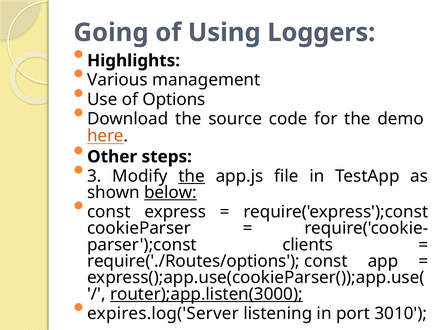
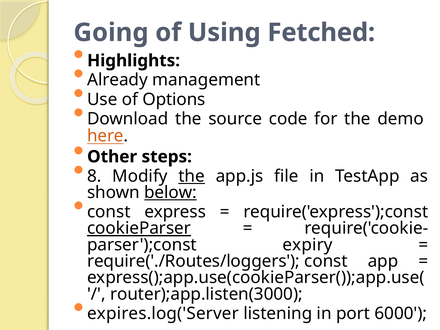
Loggers: Loggers -> Fetched
Various: Various -> Already
3: 3 -> 8
cookieParser underline: none -> present
clients: clients -> expiry
require('./Routes/options: require('./Routes/options -> require('./Routes/loggers
router);app.listen(3000 underline: present -> none
3010: 3010 -> 6000
